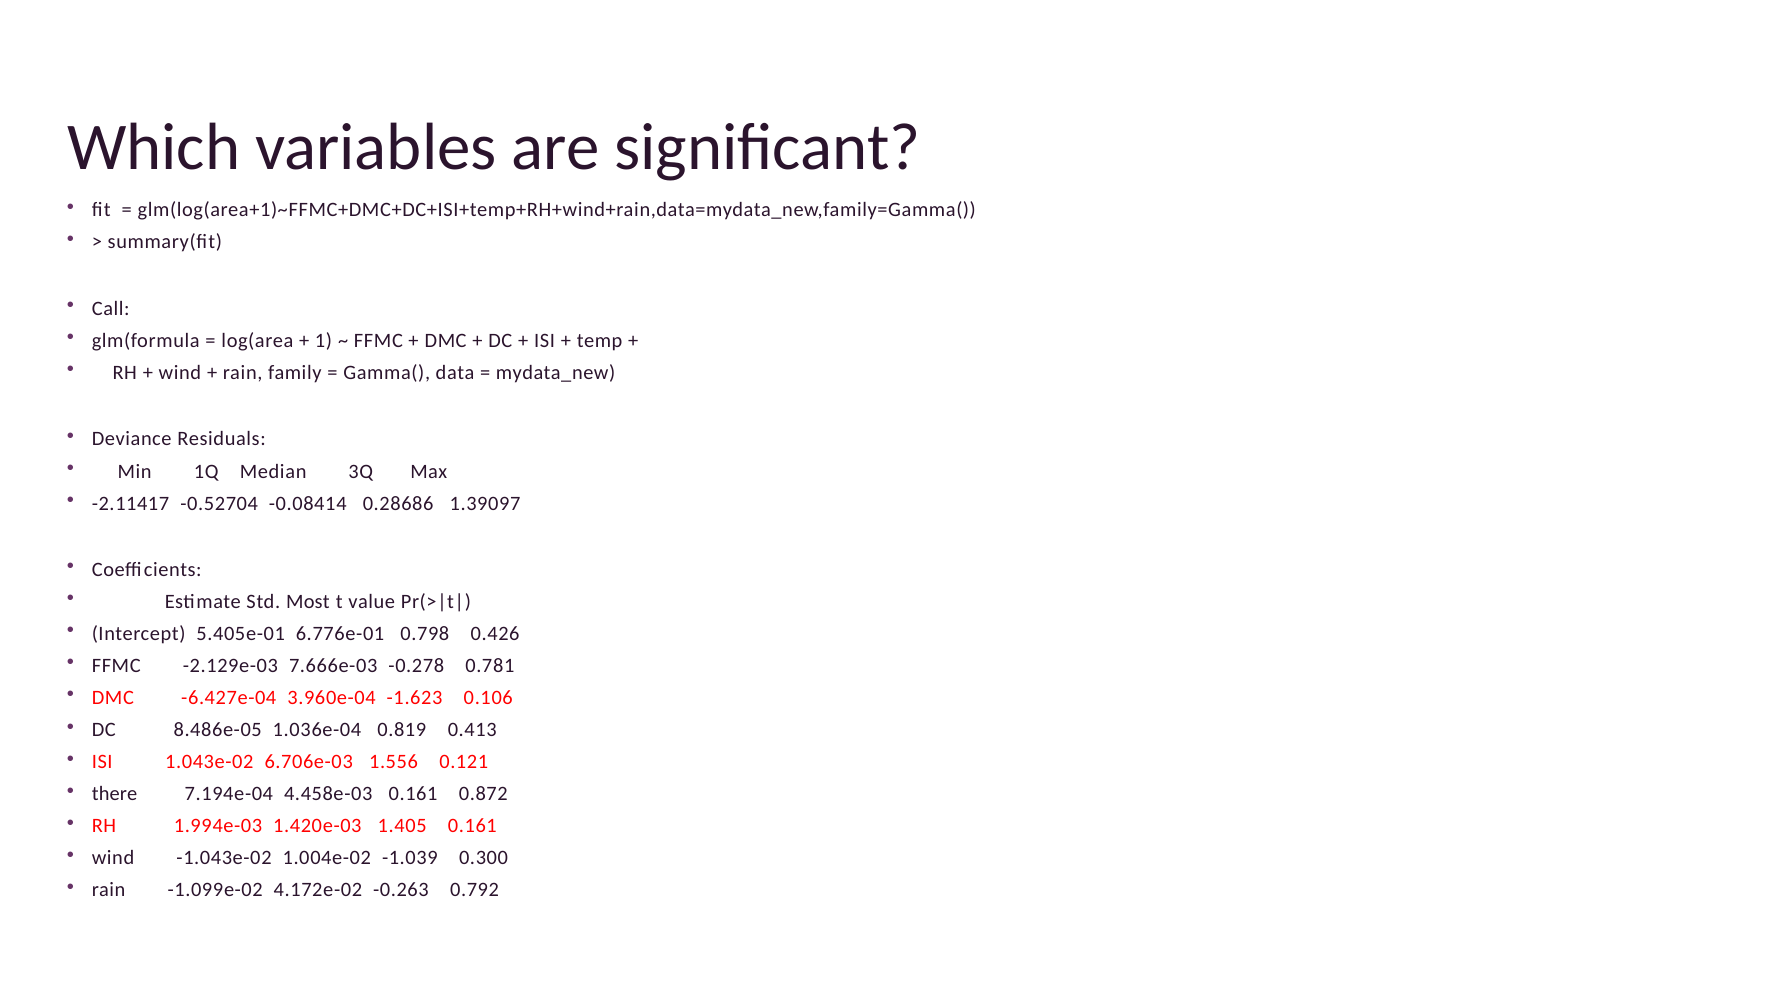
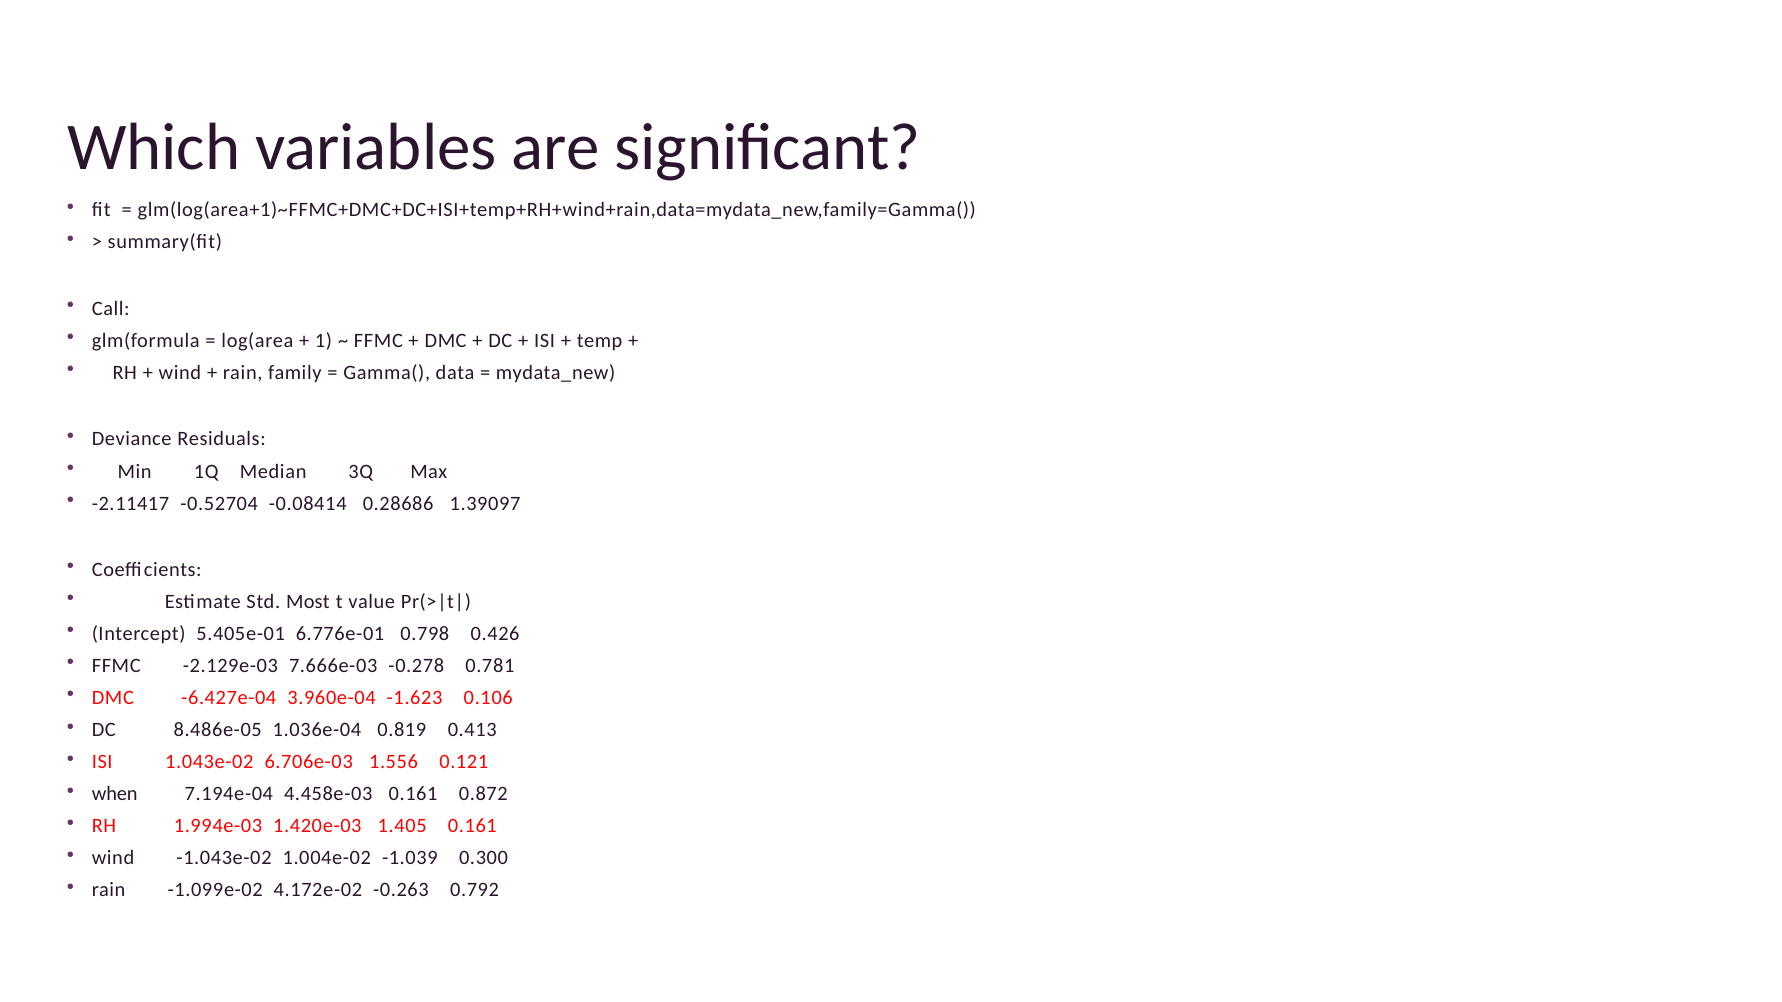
there: there -> when
